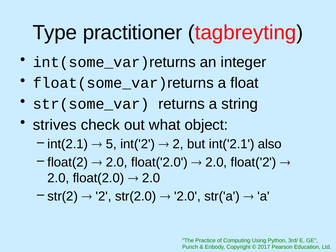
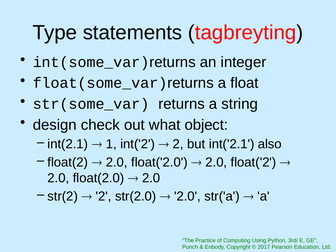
practitioner: practitioner -> statements
strives: strives -> design
5: 5 -> 1
